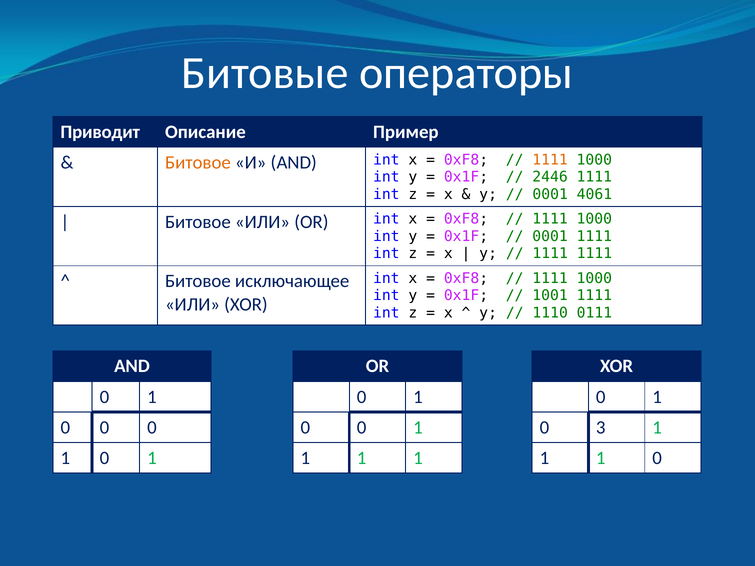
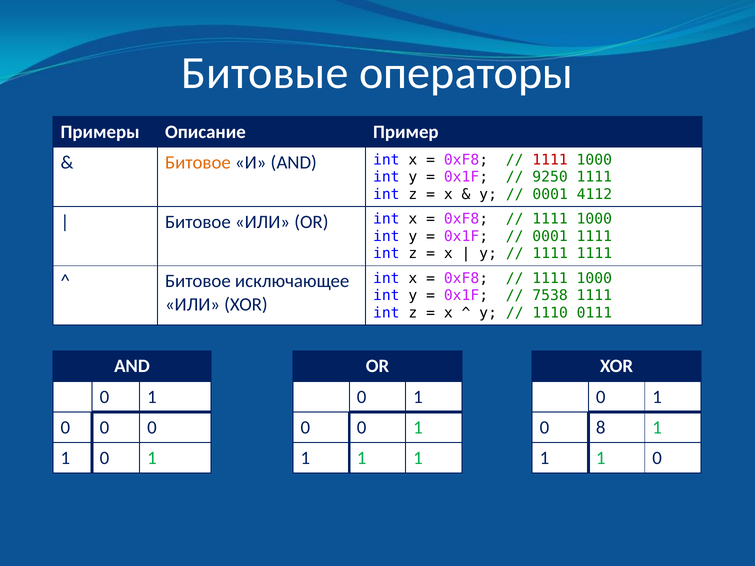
Приводит: Приводит -> Примеры
1111 at (550, 160) colour: orange -> red
2446: 2446 -> 9250
4061: 4061 -> 4112
1001: 1001 -> 7538
3: 3 -> 8
